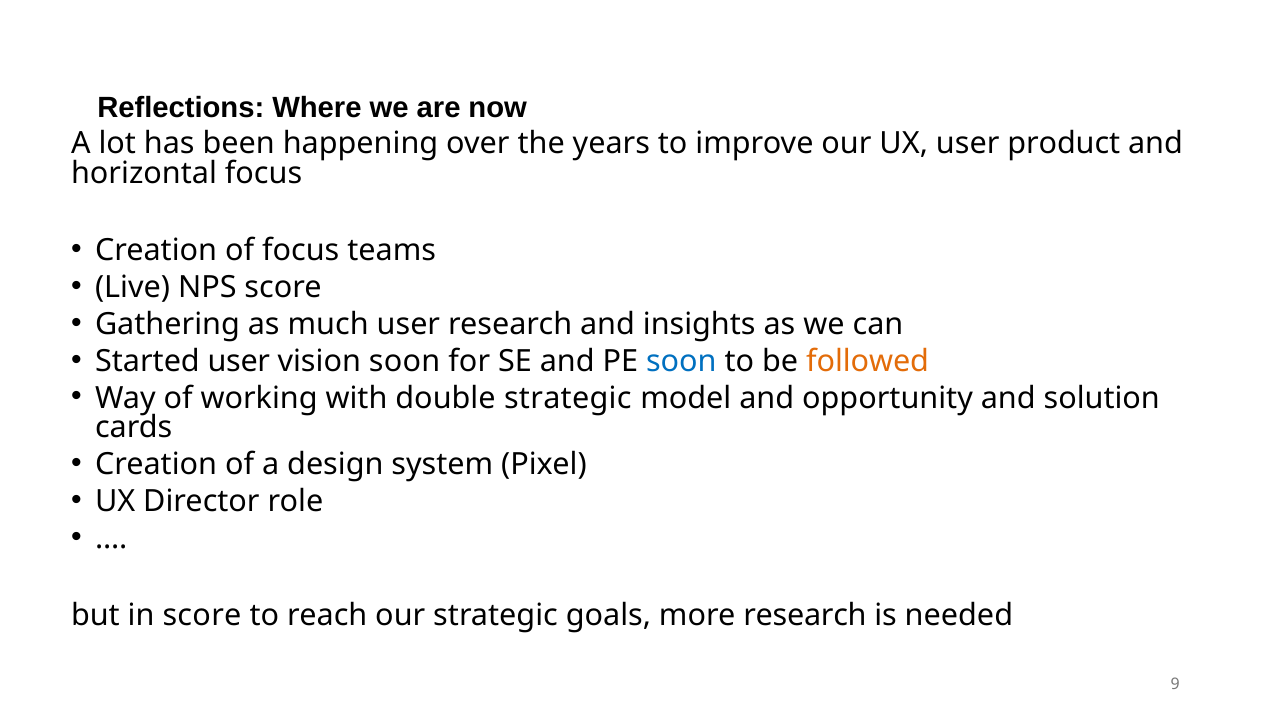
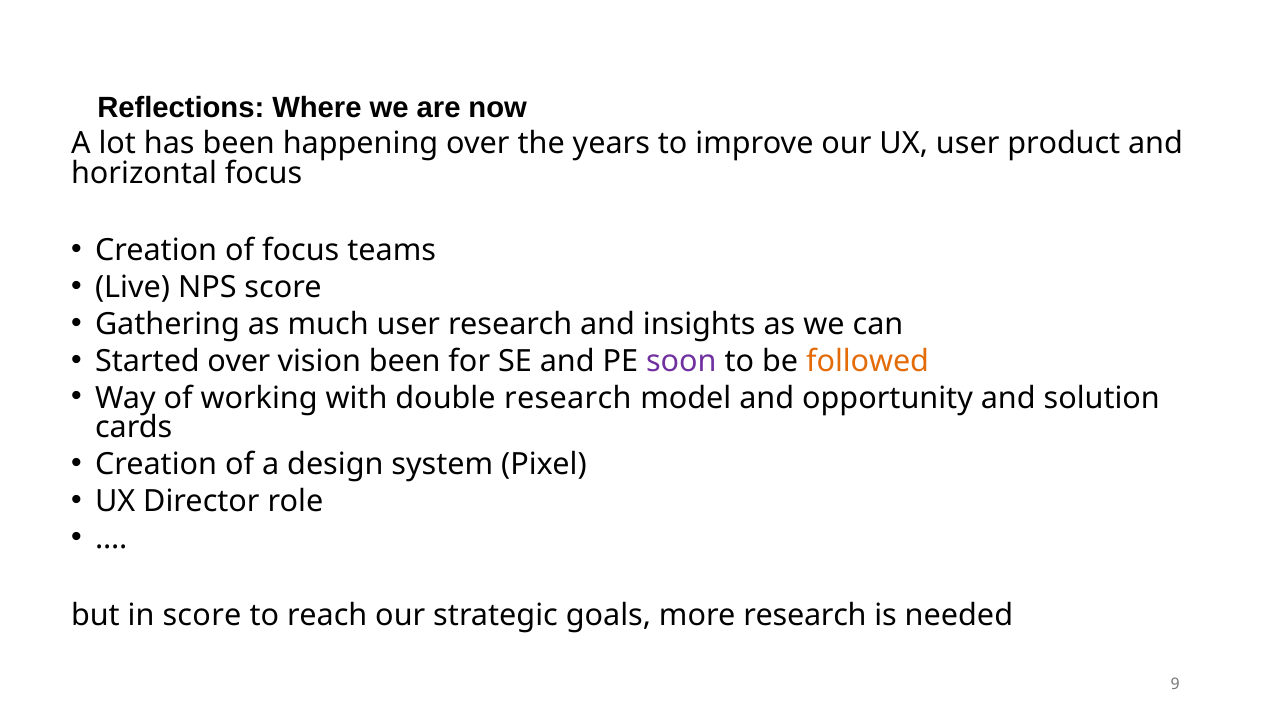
Started user: user -> over
vision soon: soon -> been
soon at (681, 361) colour: blue -> purple
double strategic: strategic -> research
